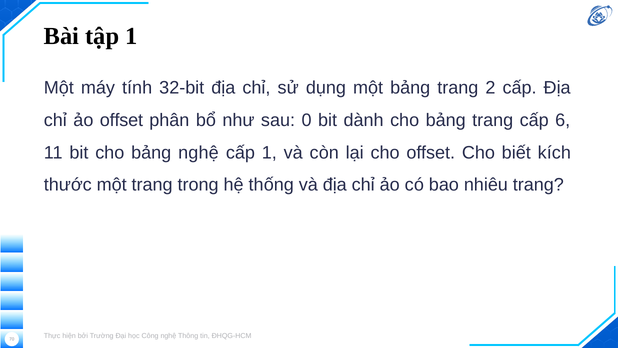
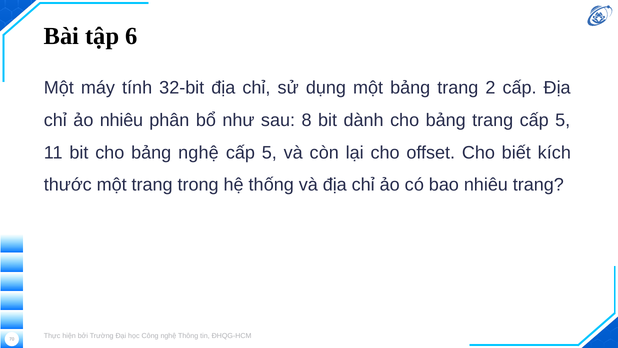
tập 1: 1 -> 6
ảo offset: offset -> nhiêu
0: 0 -> 8
trang cấp 6: 6 -> 5
1 at (269, 152): 1 -> 5
